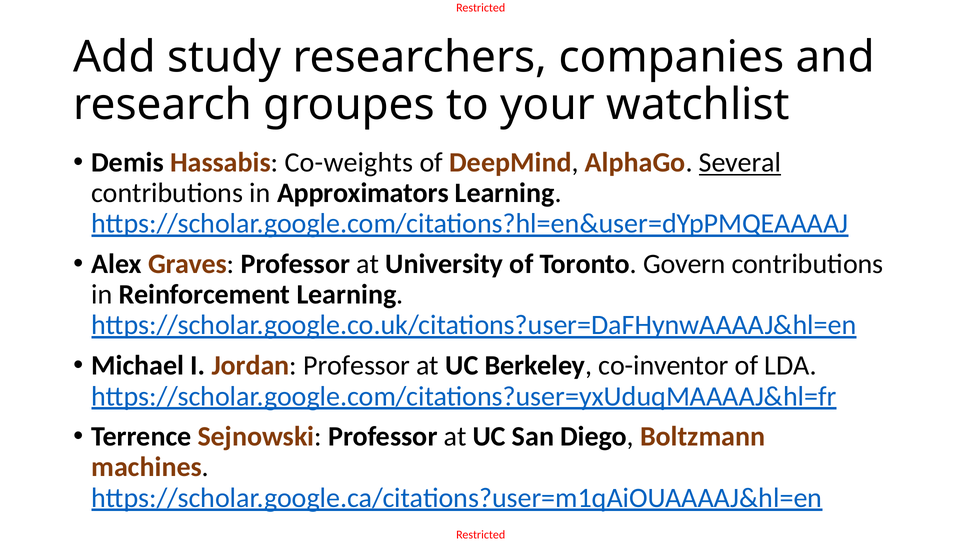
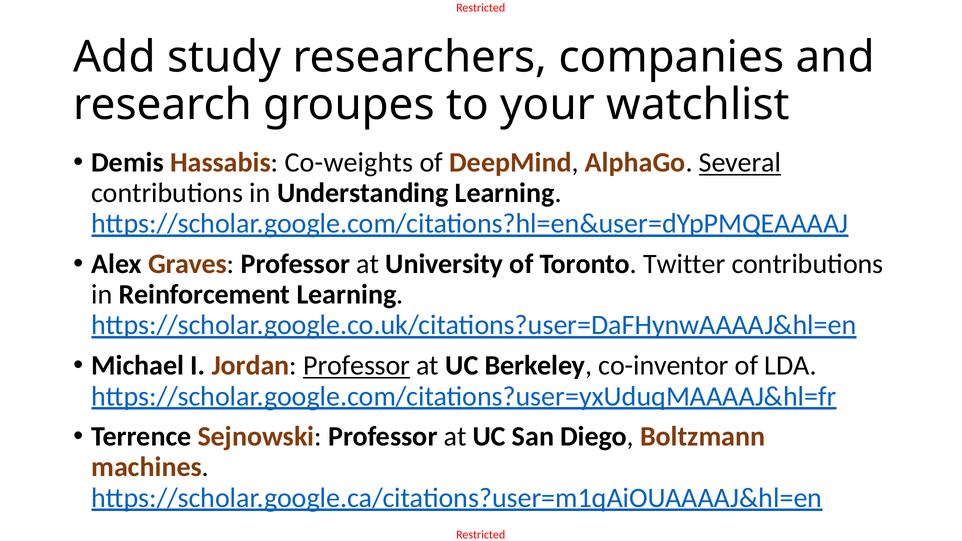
Approximators: Approximators -> Understanding
Govern: Govern -> Twitter
Professor at (357, 366) underline: none -> present
